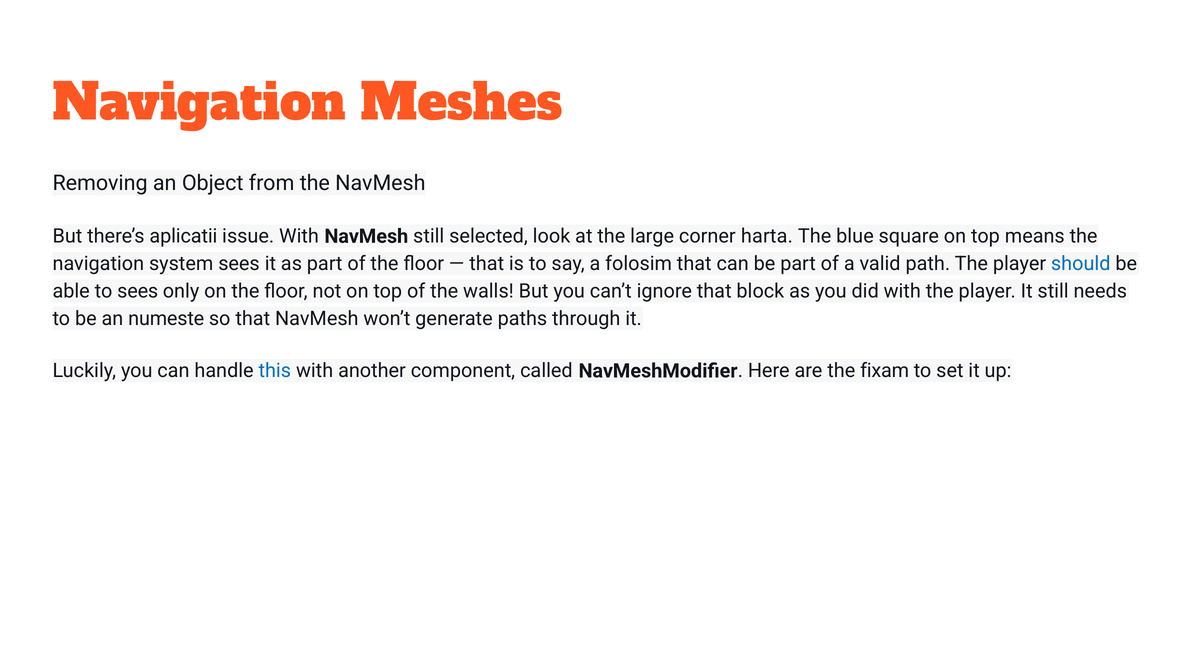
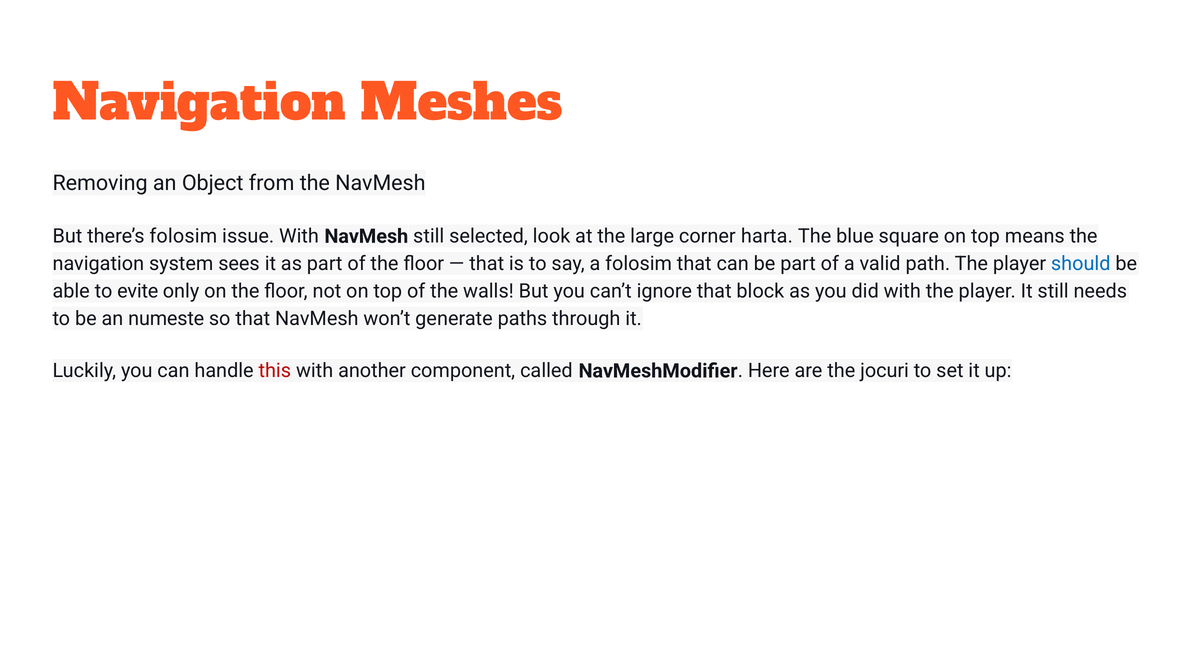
there’s aplicatii: aplicatii -> folosim
to sees: sees -> evite
this colour: blue -> red
fixam: fixam -> jocuri
